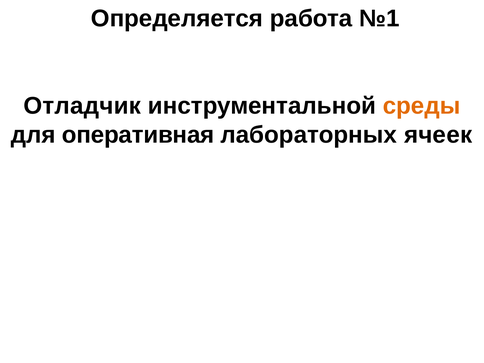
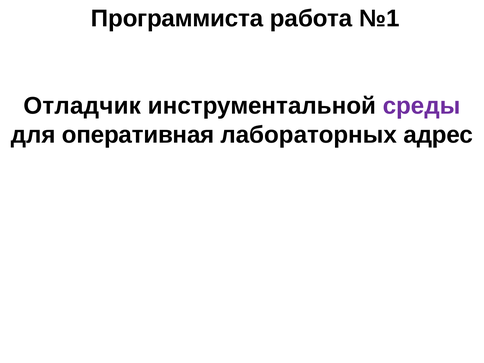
Определяется: Определяется -> Программиста
среды colour: orange -> purple
ячеек: ячеек -> адрес
